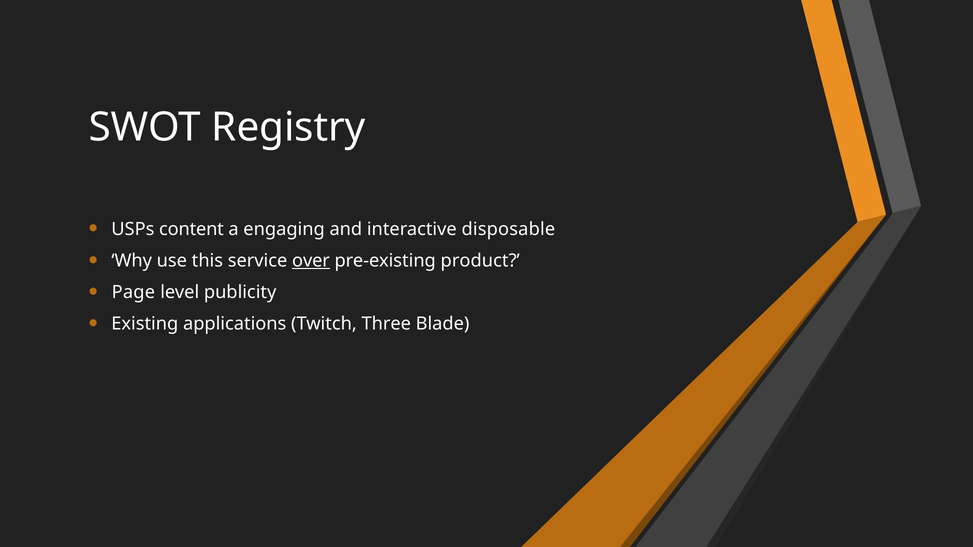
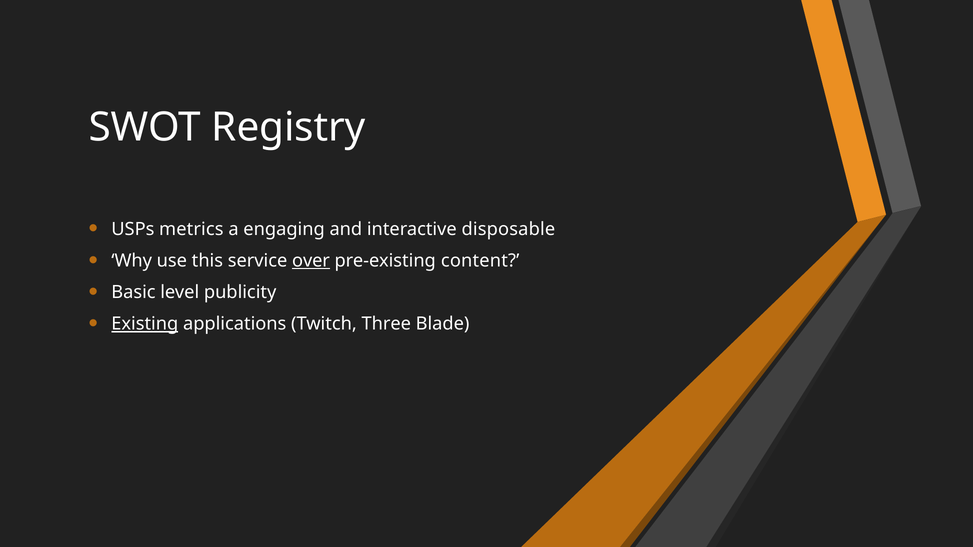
content: content -> metrics
product: product -> content
Page: Page -> Basic
Existing underline: none -> present
